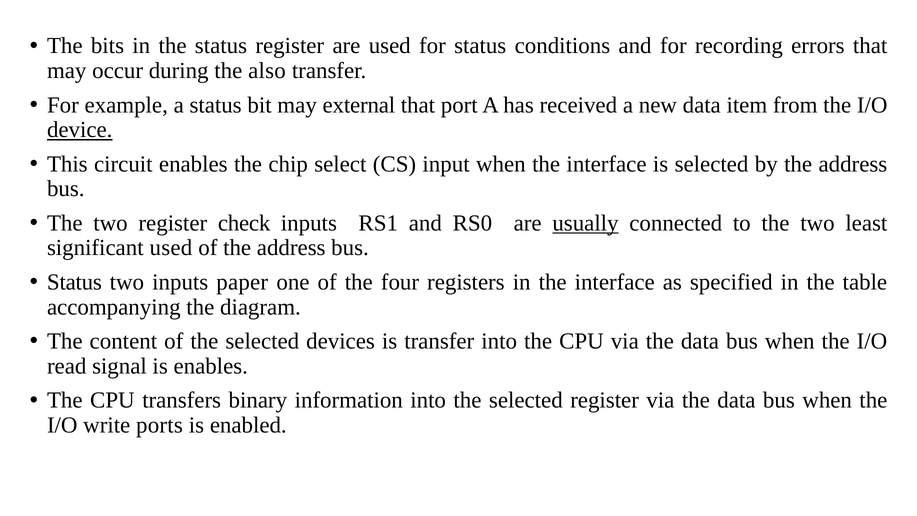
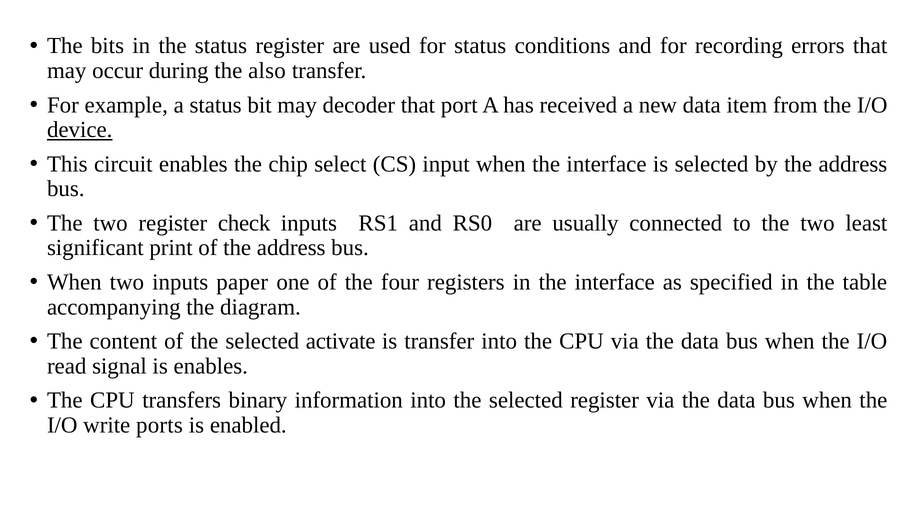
external: external -> decoder
usually underline: present -> none
significant used: used -> print
Status at (74, 282): Status -> When
devices: devices -> activate
